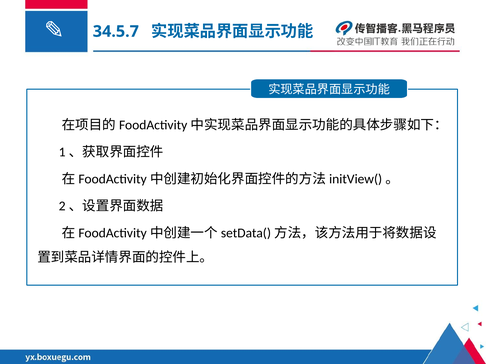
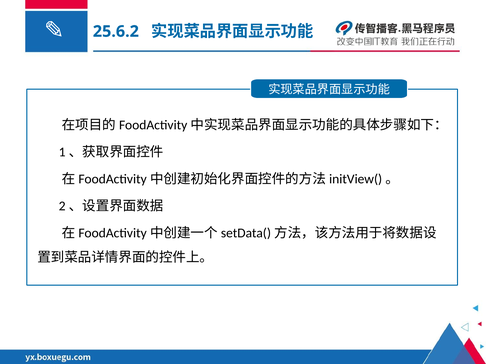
34.5.7: 34.5.7 -> 25.6.2
